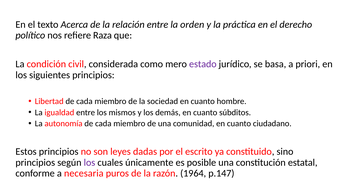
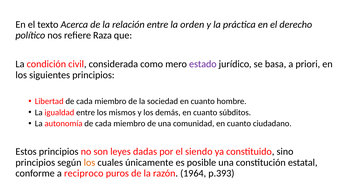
escrito: escrito -> siendo
los at (89, 162) colour: purple -> orange
necesaria: necesaria -> reciproco
p.147: p.147 -> p.393
